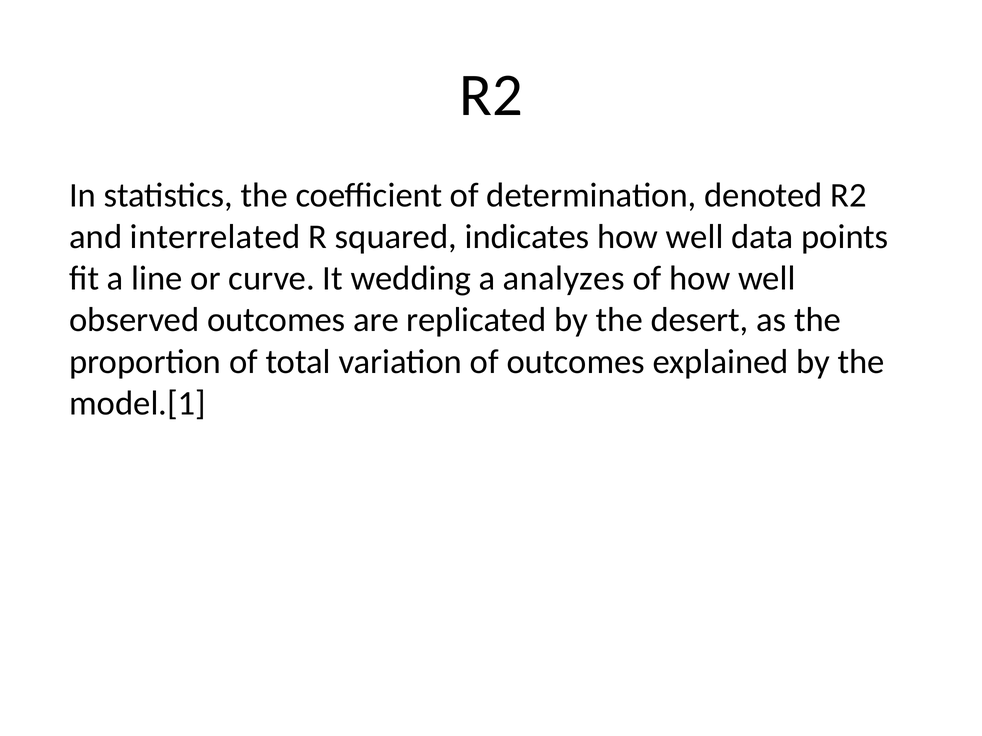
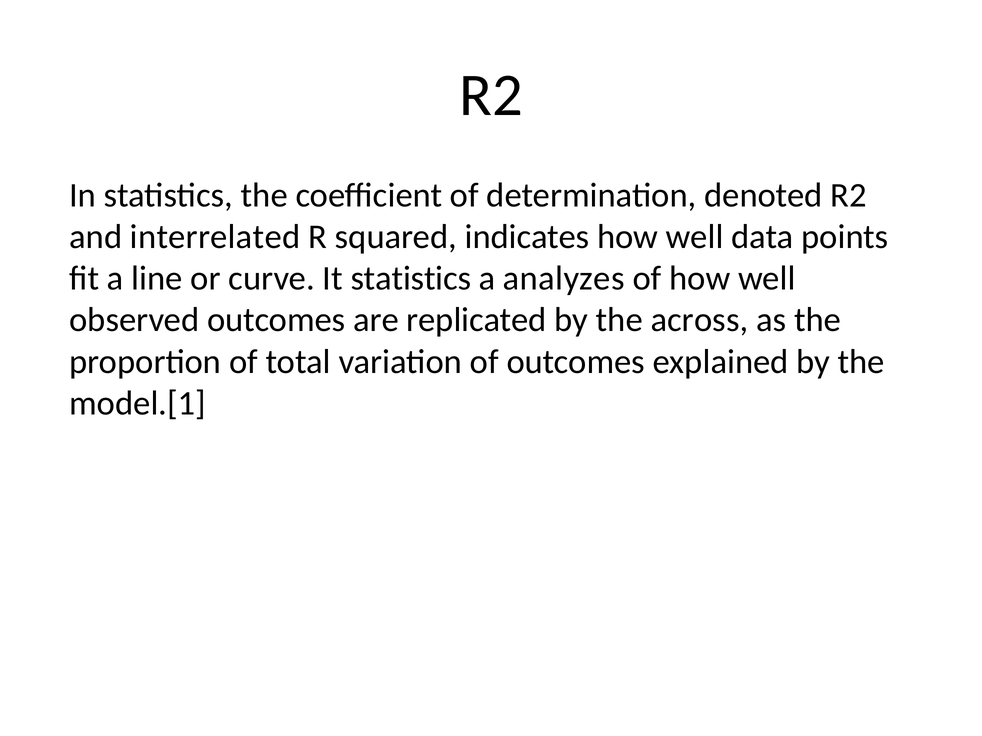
It wedding: wedding -> statistics
desert: desert -> across
